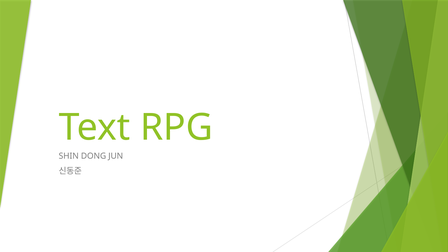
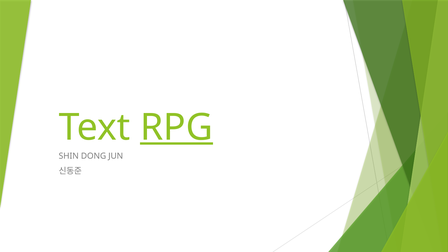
RPG underline: none -> present
